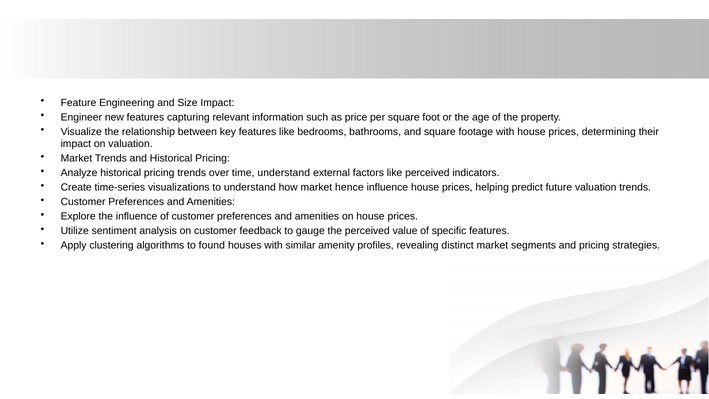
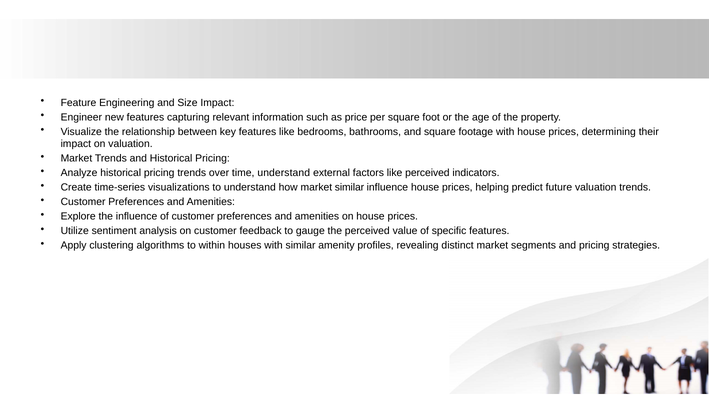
market hence: hence -> similar
found: found -> within
